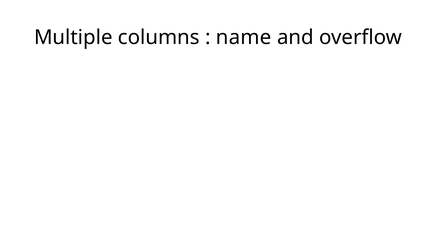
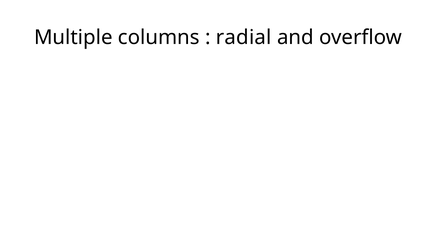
name: name -> radial
